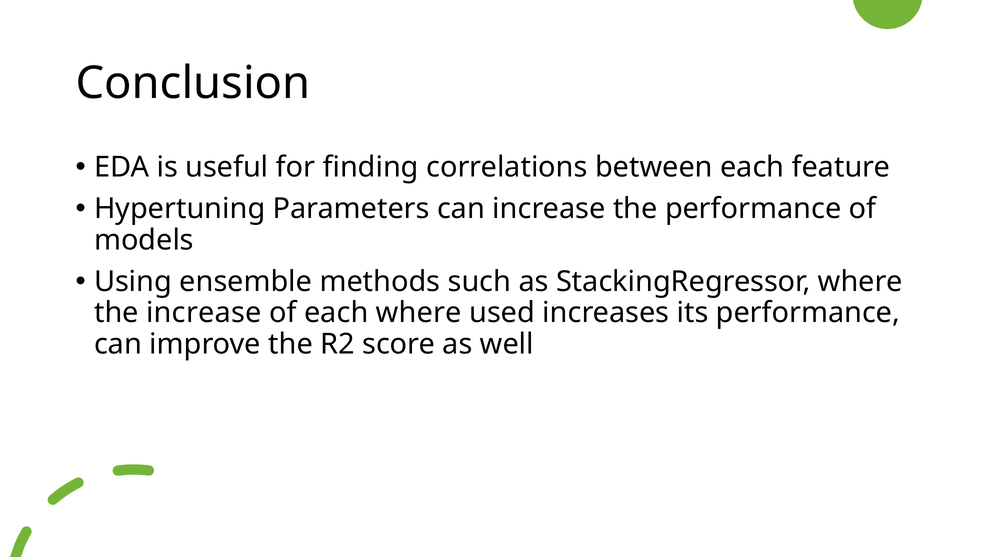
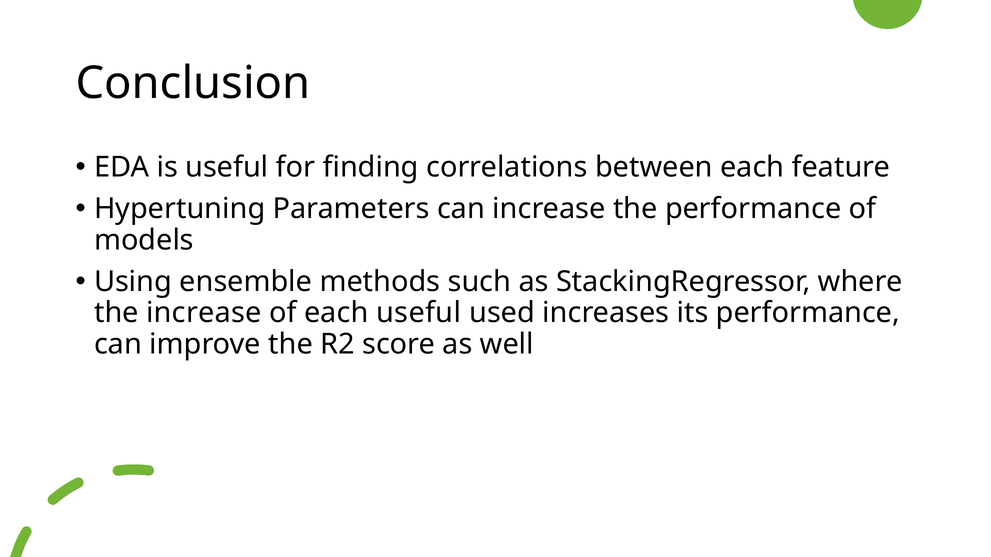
each where: where -> useful
